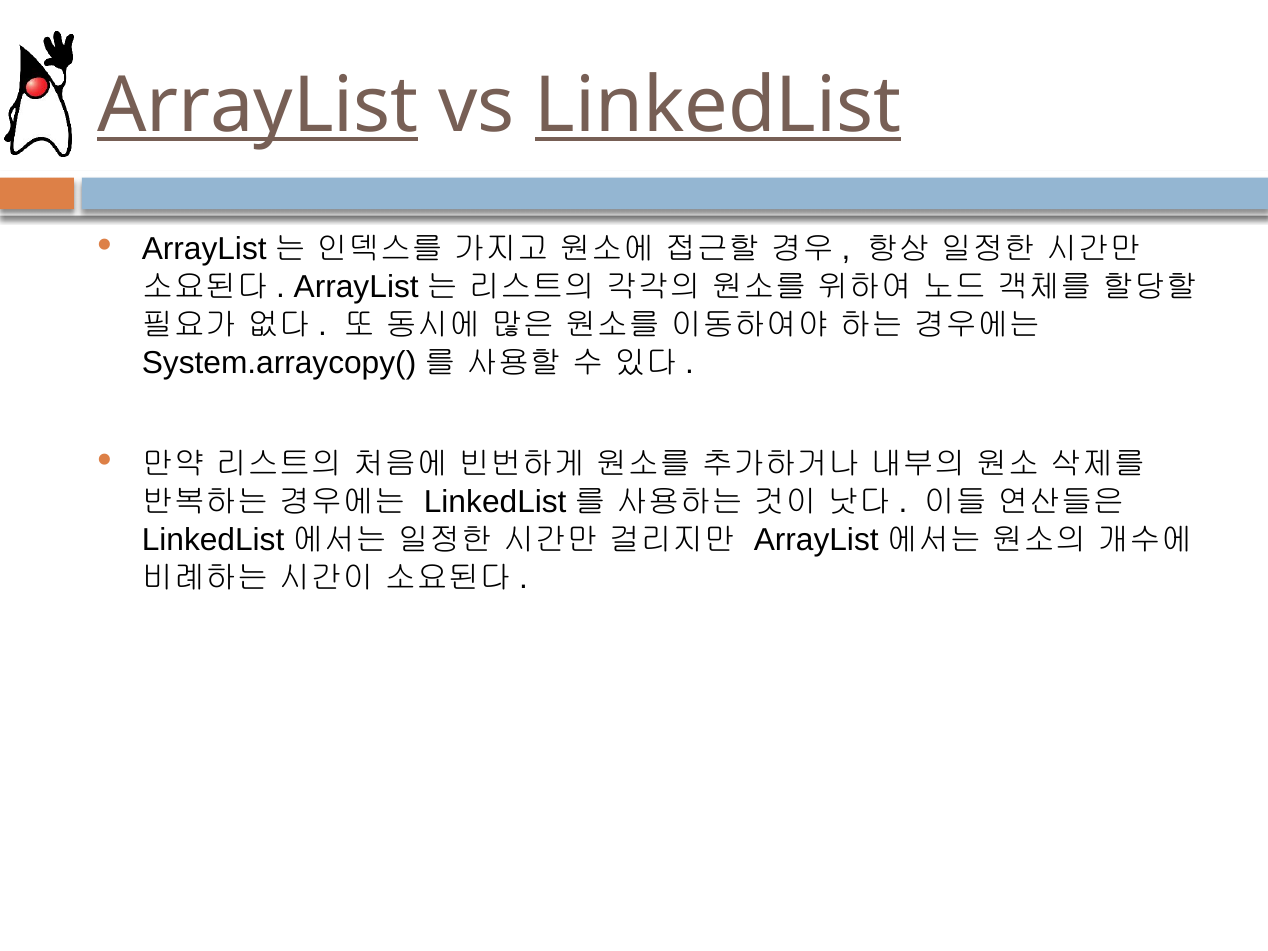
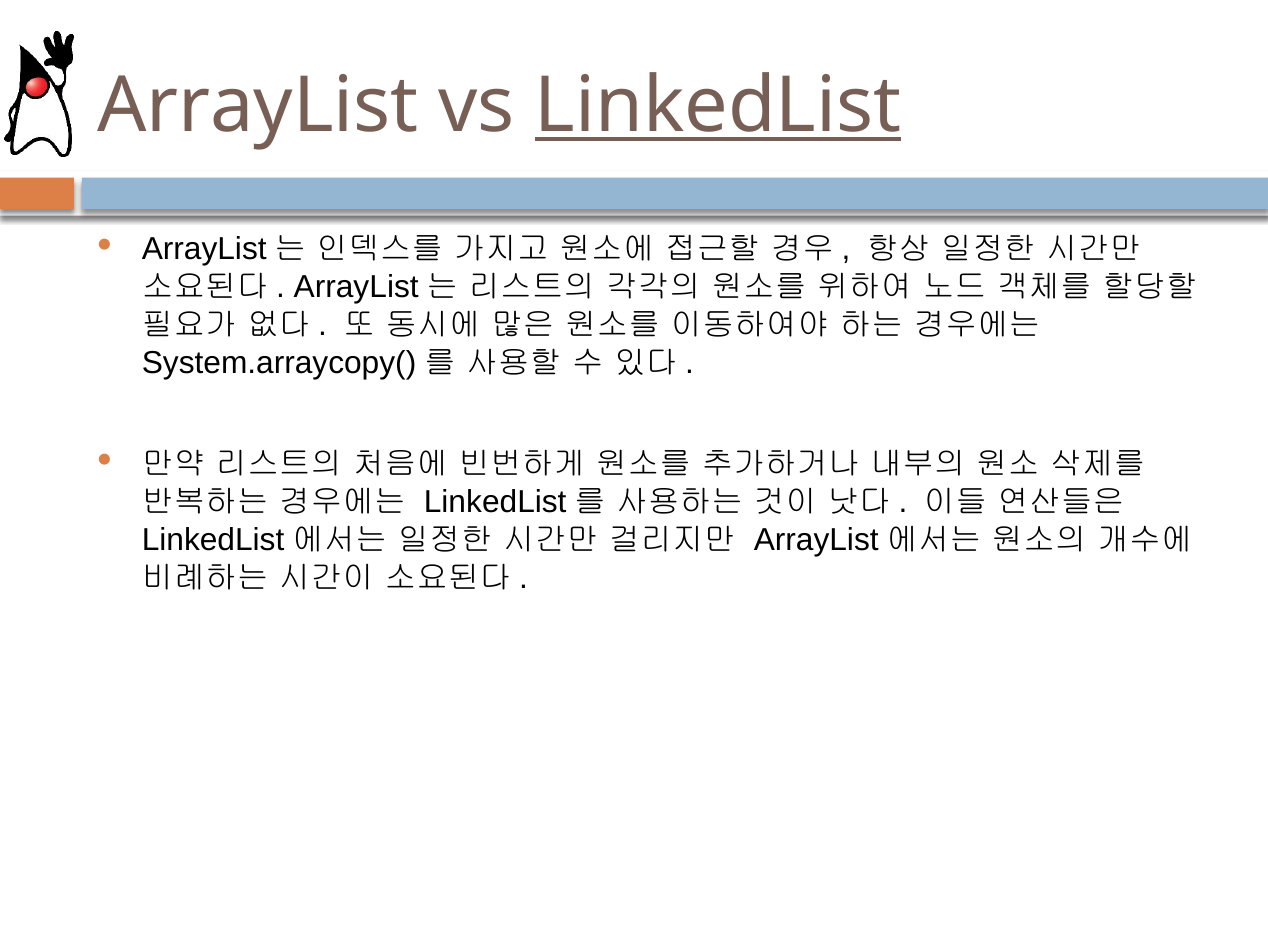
ArrayList underline: present -> none
